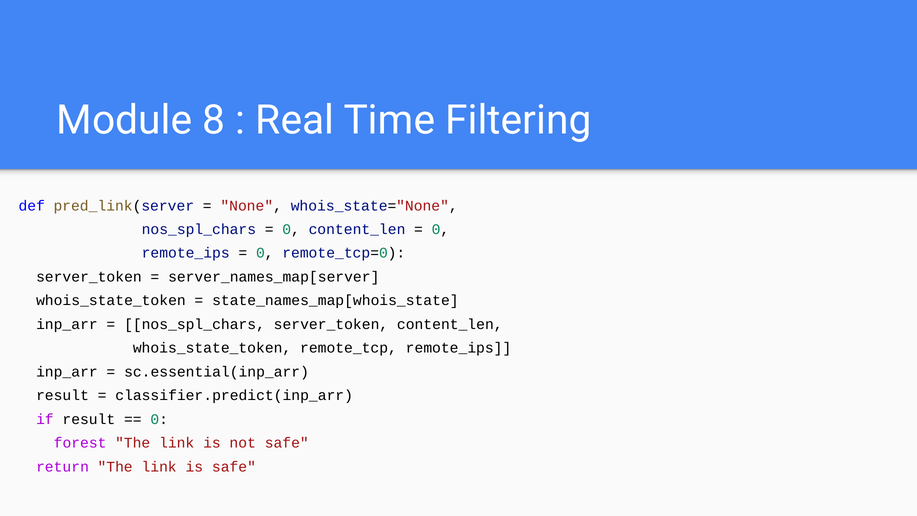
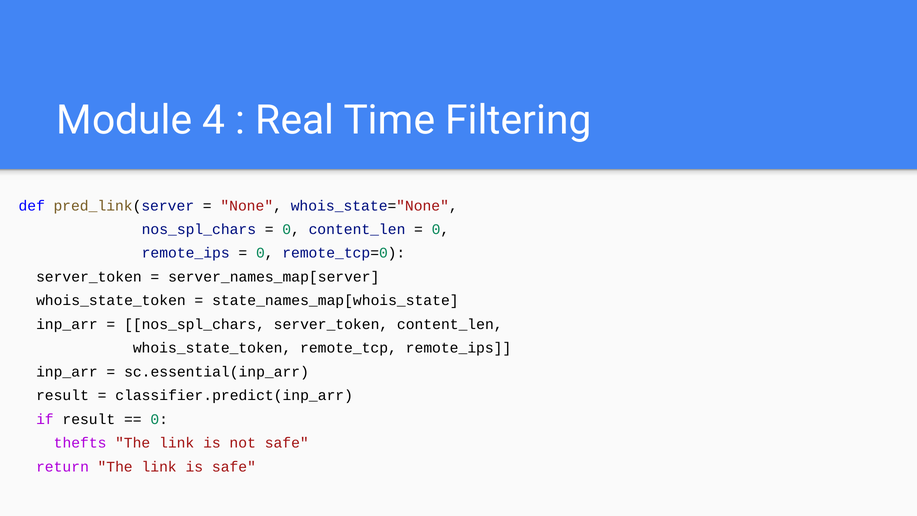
8: 8 -> 4
forest: forest -> thefts
